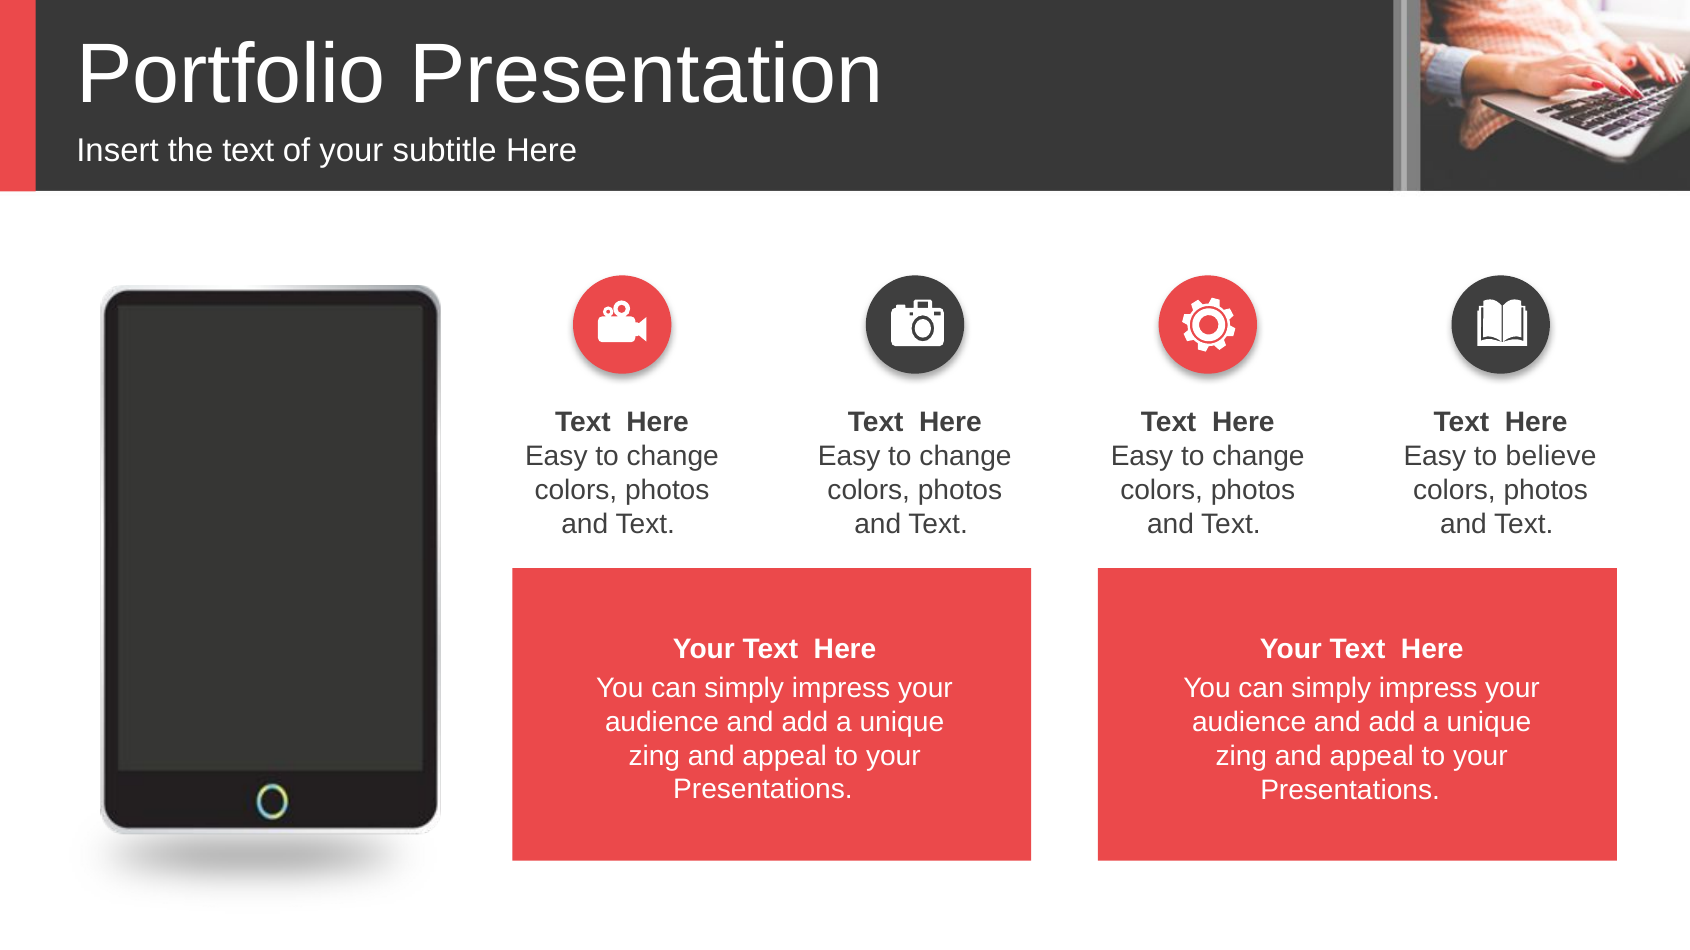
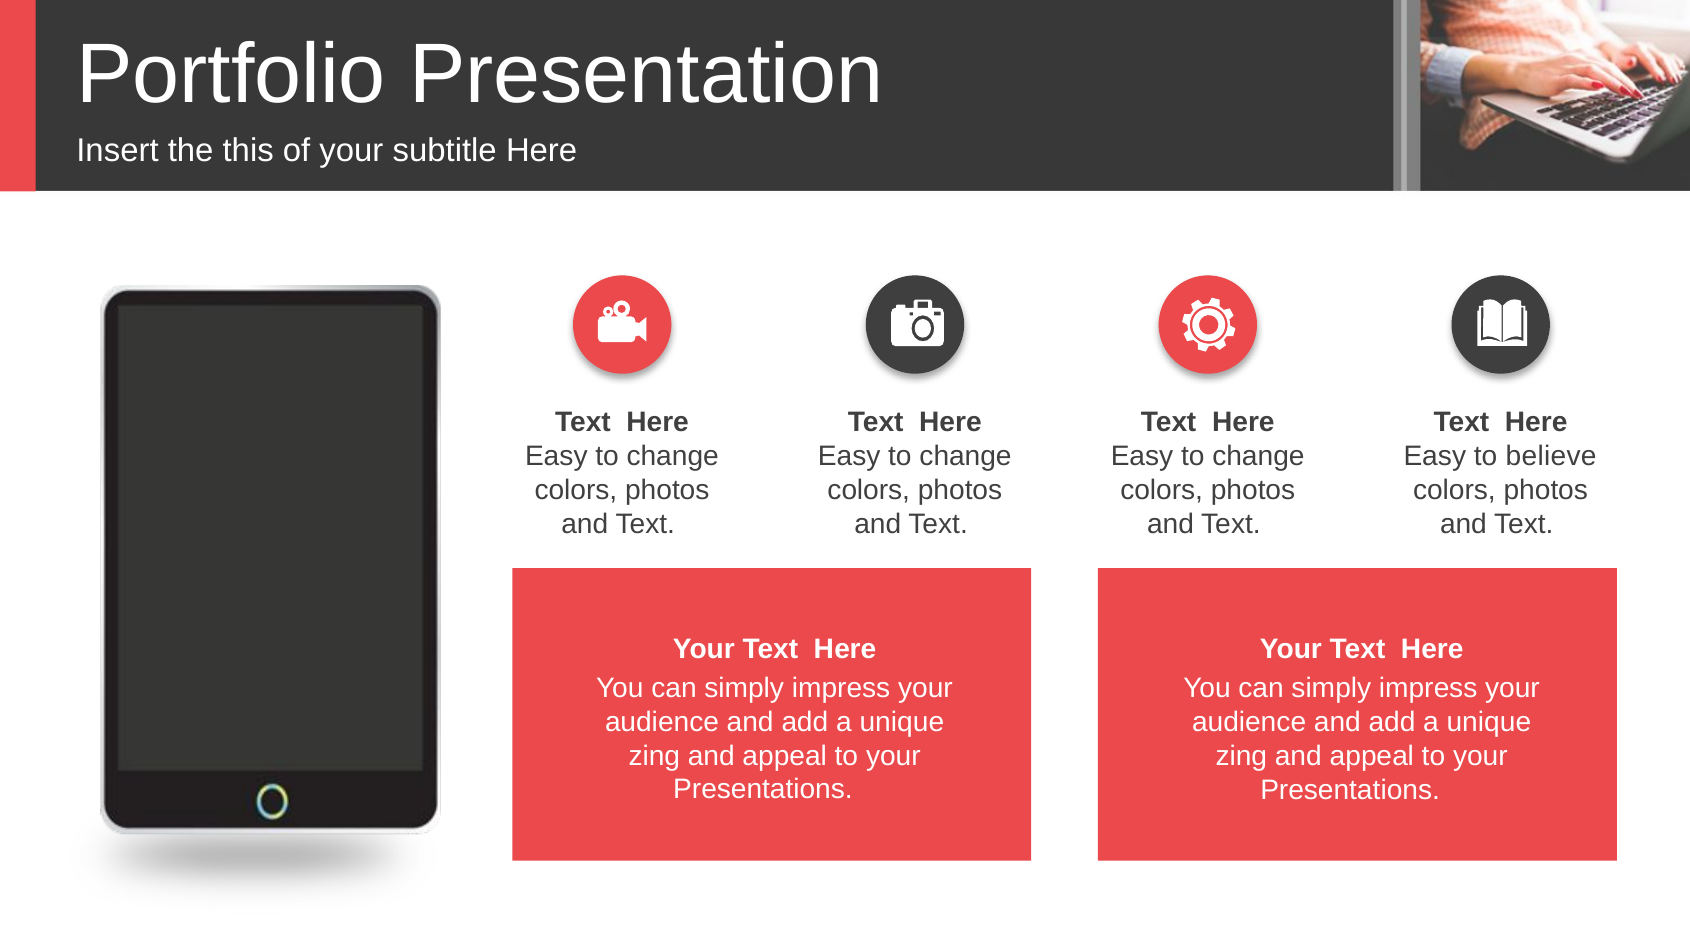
the text: text -> this
